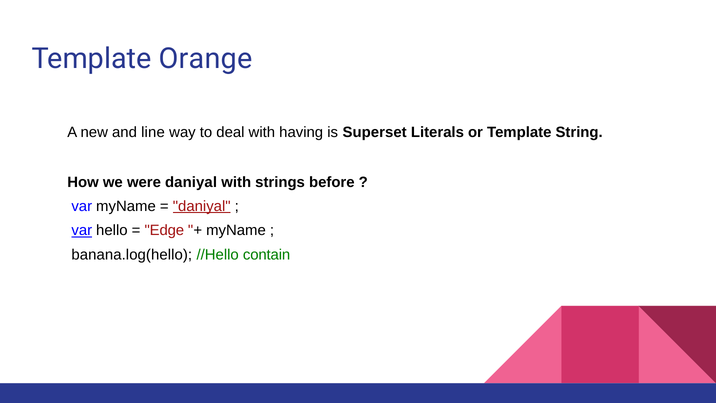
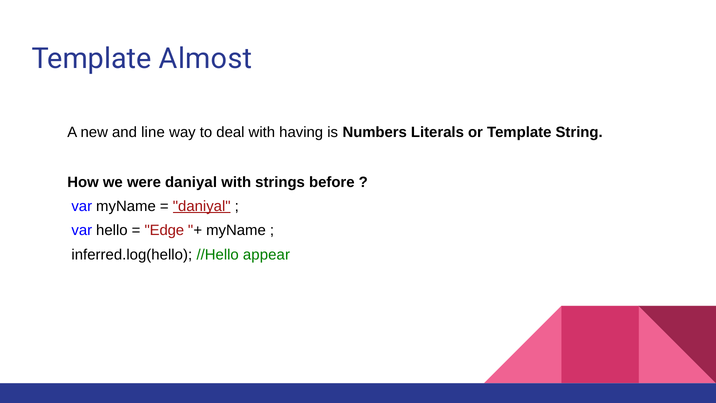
Orange: Orange -> Almost
Superset: Superset -> Numbers
var at (82, 230) underline: present -> none
banana.log(hello: banana.log(hello -> inferred.log(hello
contain: contain -> appear
